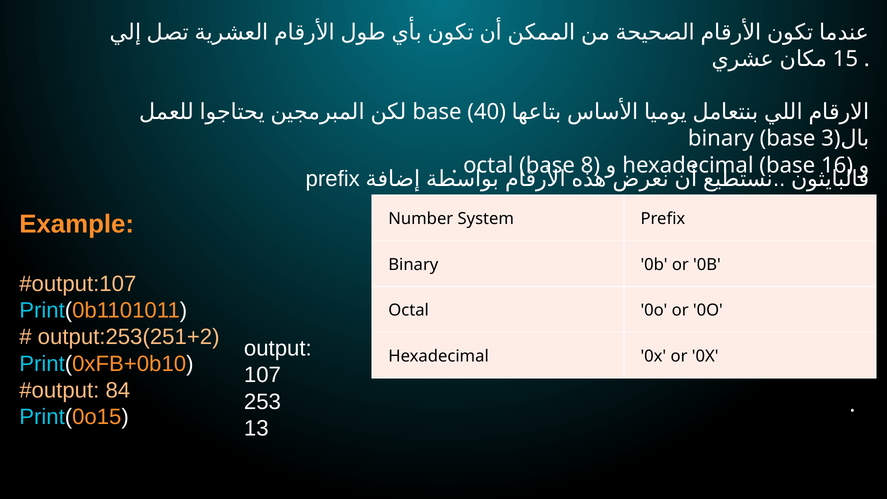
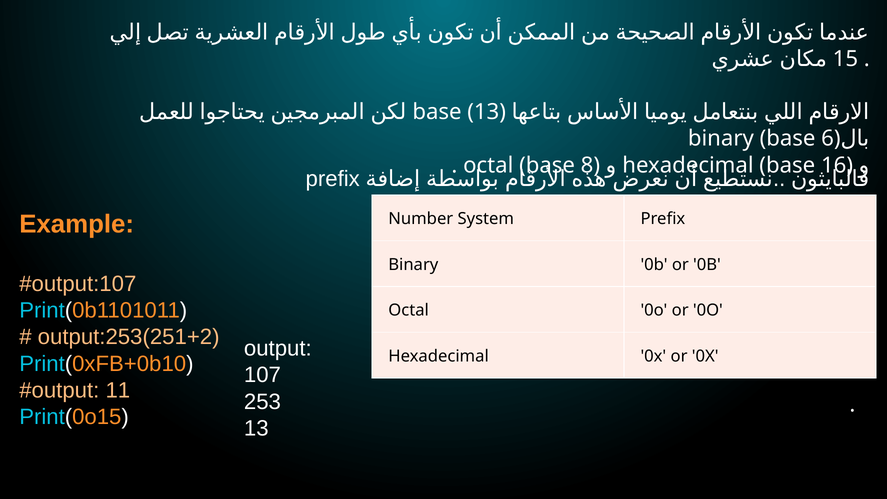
base 40: 40 -> 13
3: 3 -> 6
84: 84 -> 11
